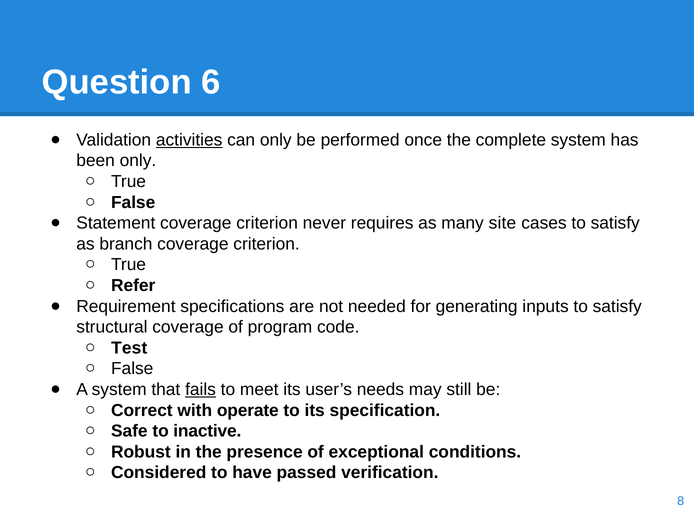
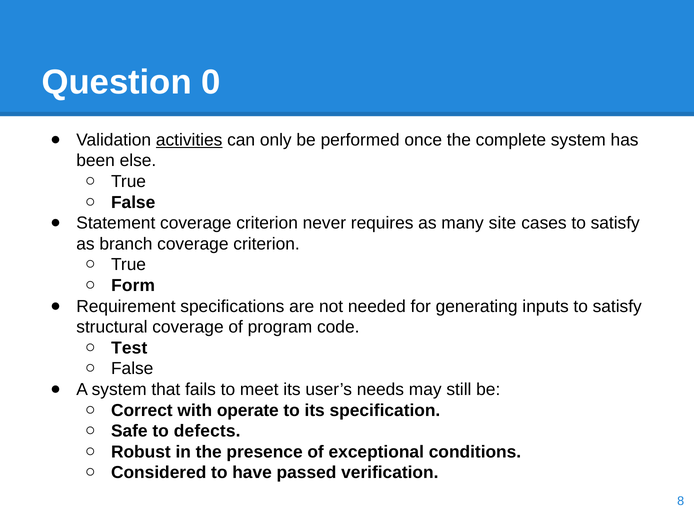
6: 6 -> 0
been only: only -> else
Refer: Refer -> Form
fails underline: present -> none
inactive: inactive -> defects
